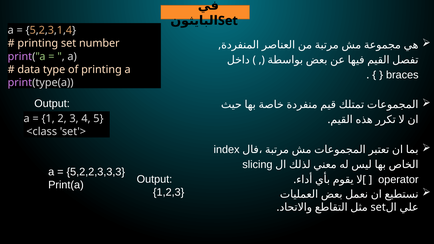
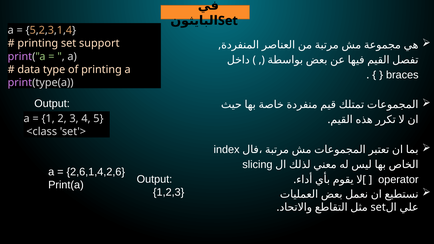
number: number -> support
5,2,2,3,3,3: 5,2,2,3,3,3 -> 2,6,1,4,2,6
